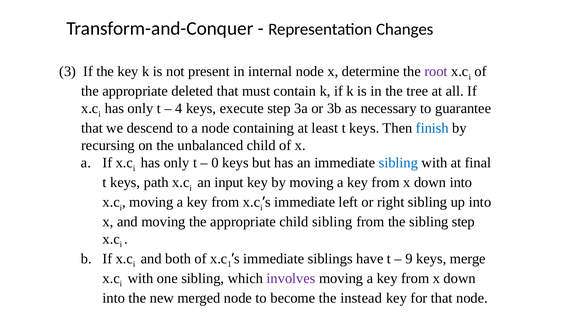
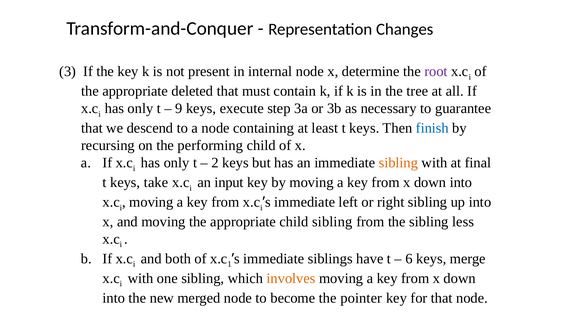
4: 4 -> 9
unbalanced: unbalanced -> performing
0: 0 -> 2
sibling at (398, 163) colour: blue -> orange
path: path -> take
sibling step: step -> less
9: 9 -> 6
involves colour: purple -> orange
instead: instead -> pointer
